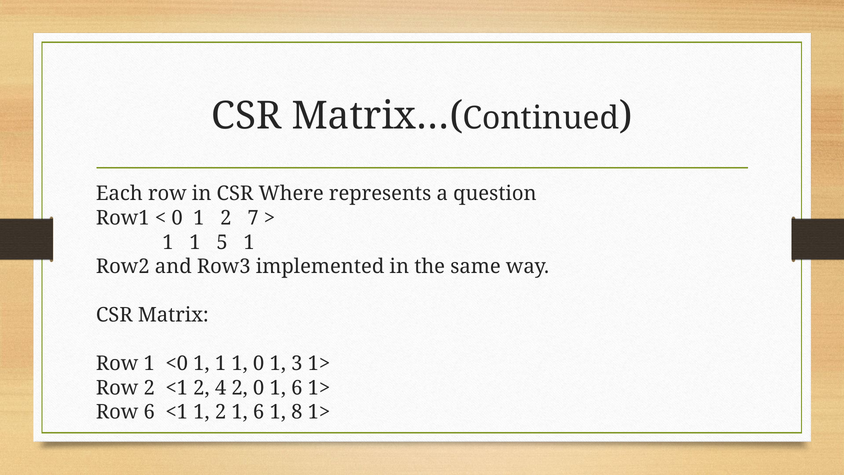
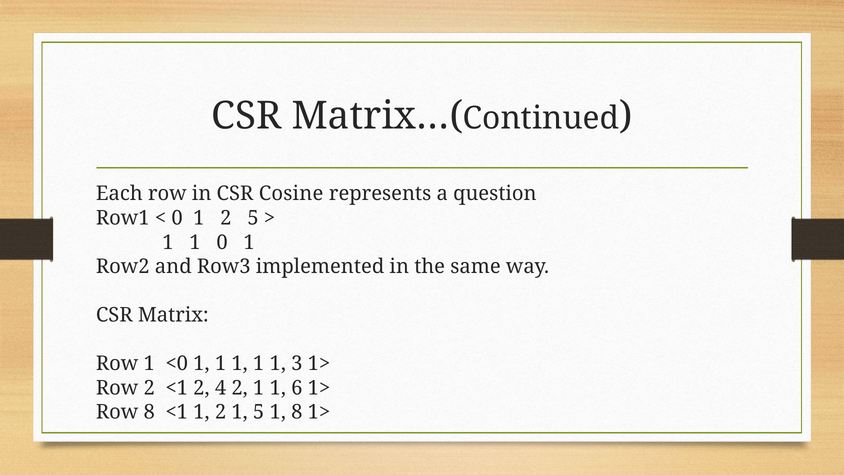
Where: Where -> Cosine
2 7: 7 -> 5
1 5: 5 -> 0
0 at (259, 363): 0 -> 1
4 2 0: 0 -> 1
Row 6: 6 -> 8
2 1 6: 6 -> 5
